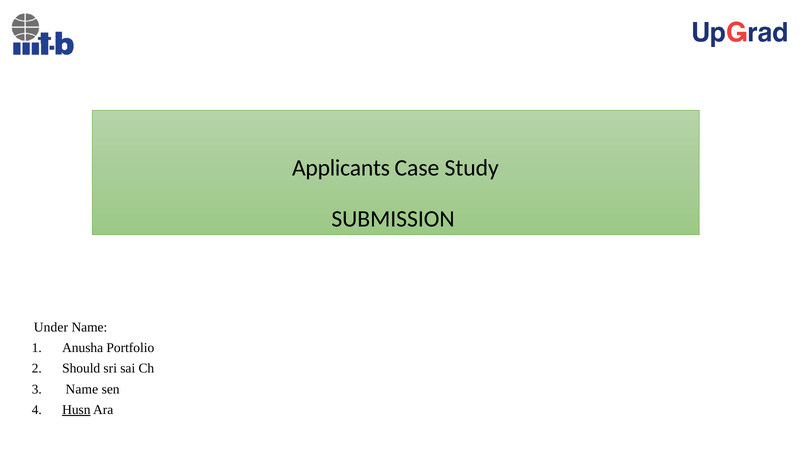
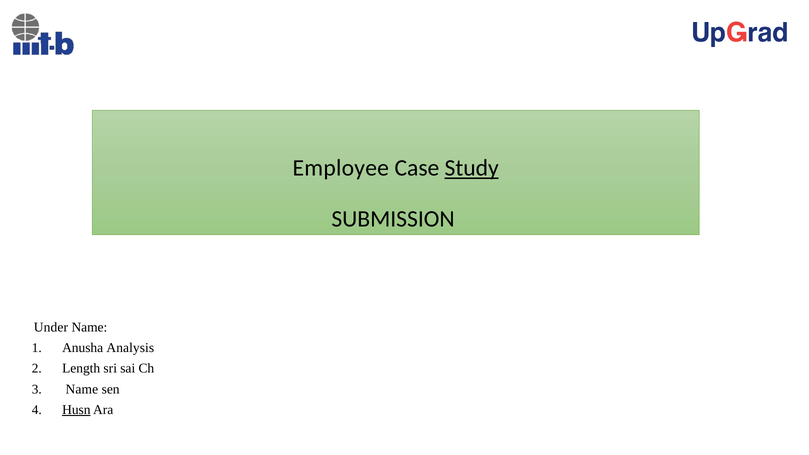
Applicants: Applicants -> Employee
Study underline: none -> present
Portfolio: Portfolio -> Analysis
Should: Should -> Length
